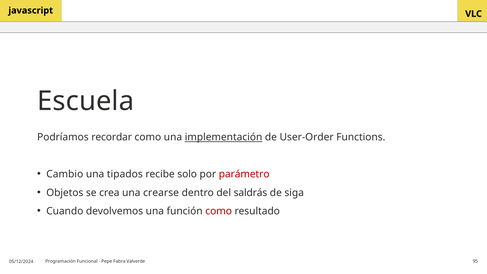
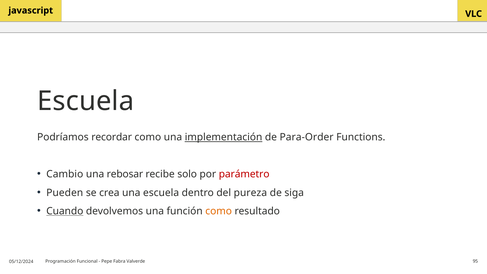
User-Order: User-Order -> Para-Order
tipados: tipados -> rebosar
Objetos: Objetos -> Pueden
una crearse: crearse -> escuela
saldrás: saldrás -> pureza
Cuando underline: none -> present
como at (219, 211) colour: red -> orange
